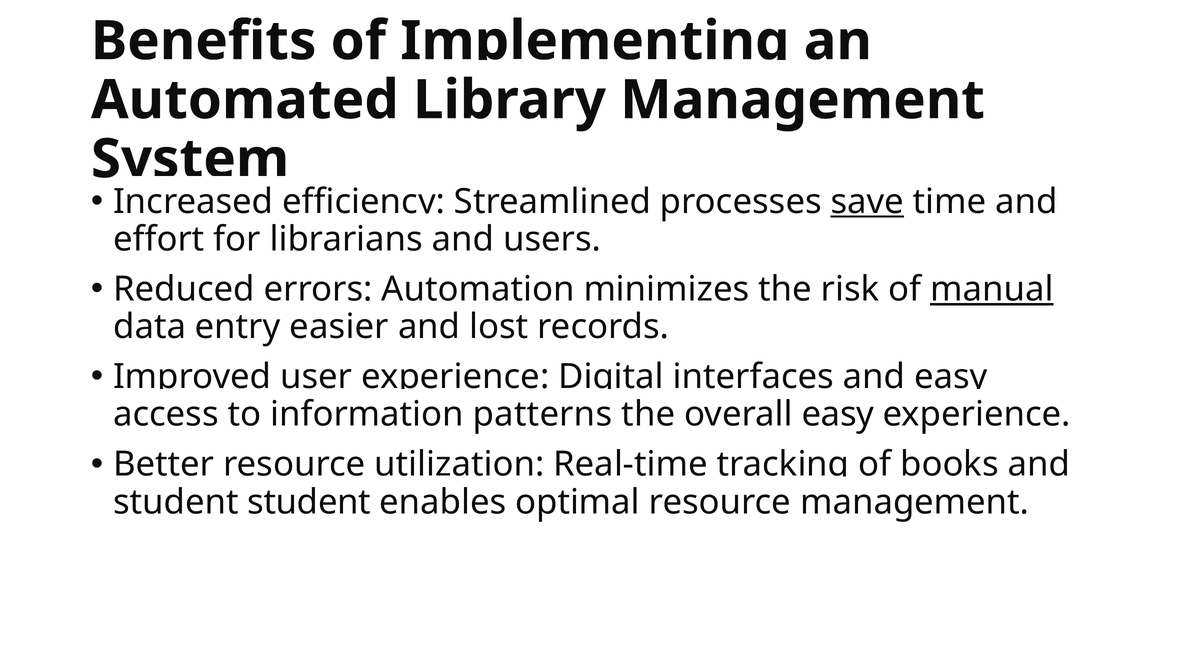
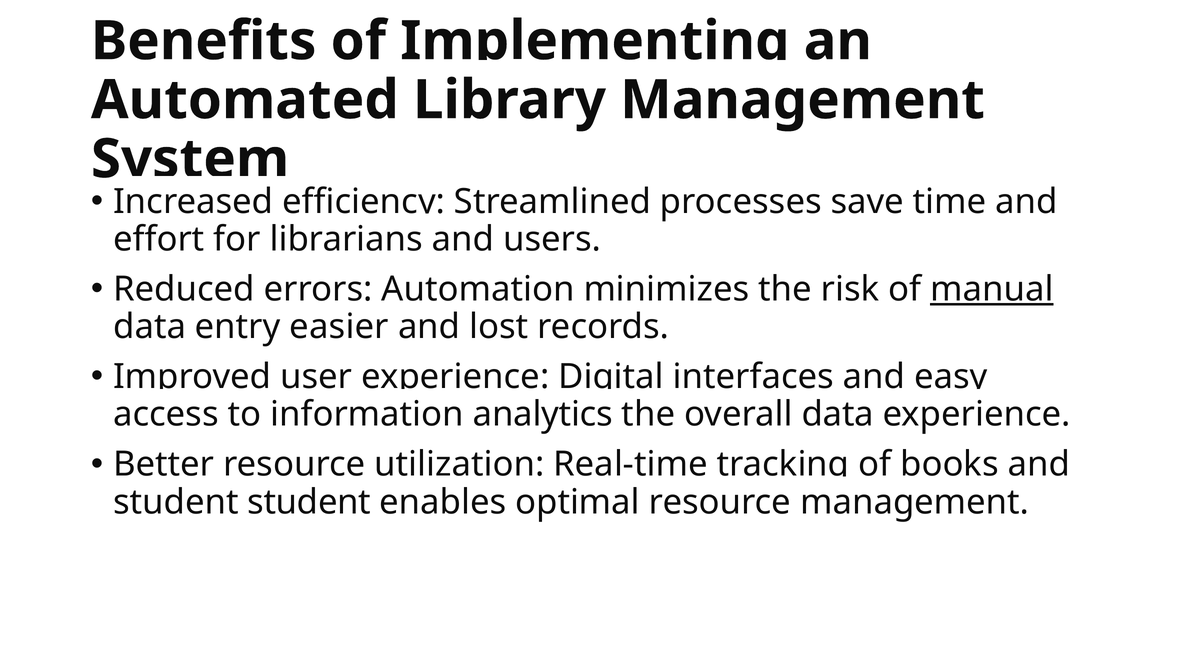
save underline: present -> none
patterns: patterns -> analytics
overall easy: easy -> data
